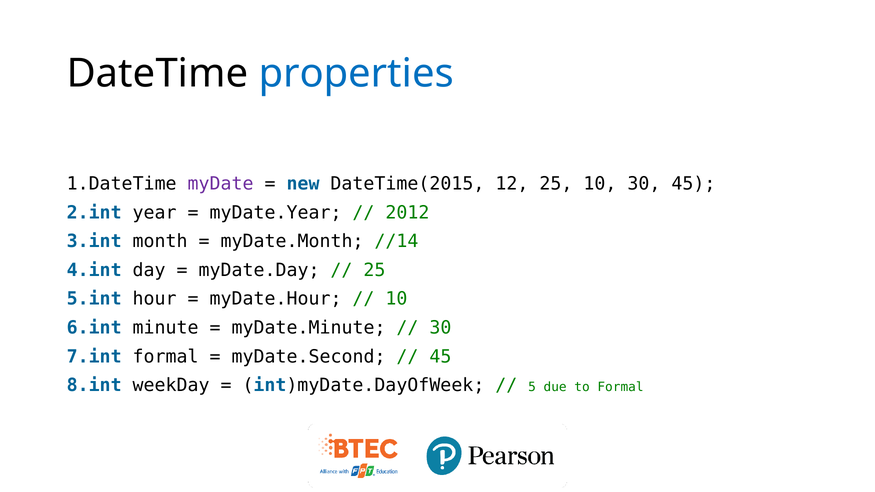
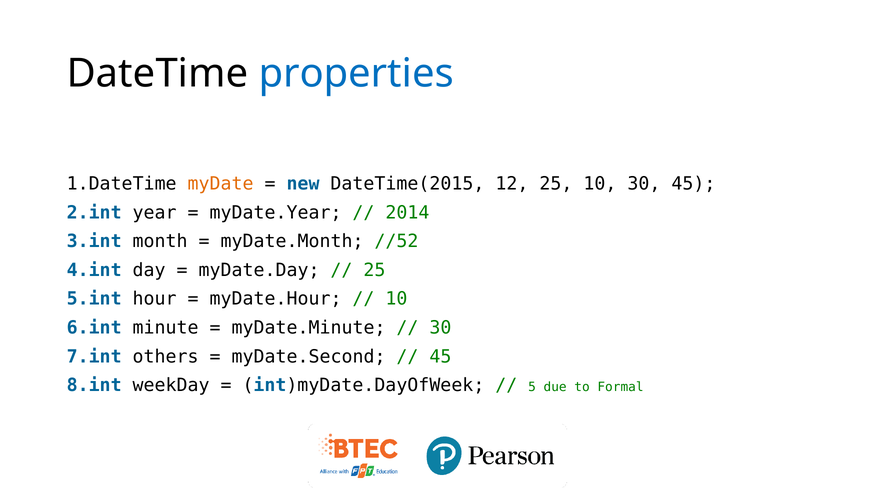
myDate colour: purple -> orange
2012: 2012 -> 2014
//14: //14 -> //52
formal at (166, 357): formal -> others
